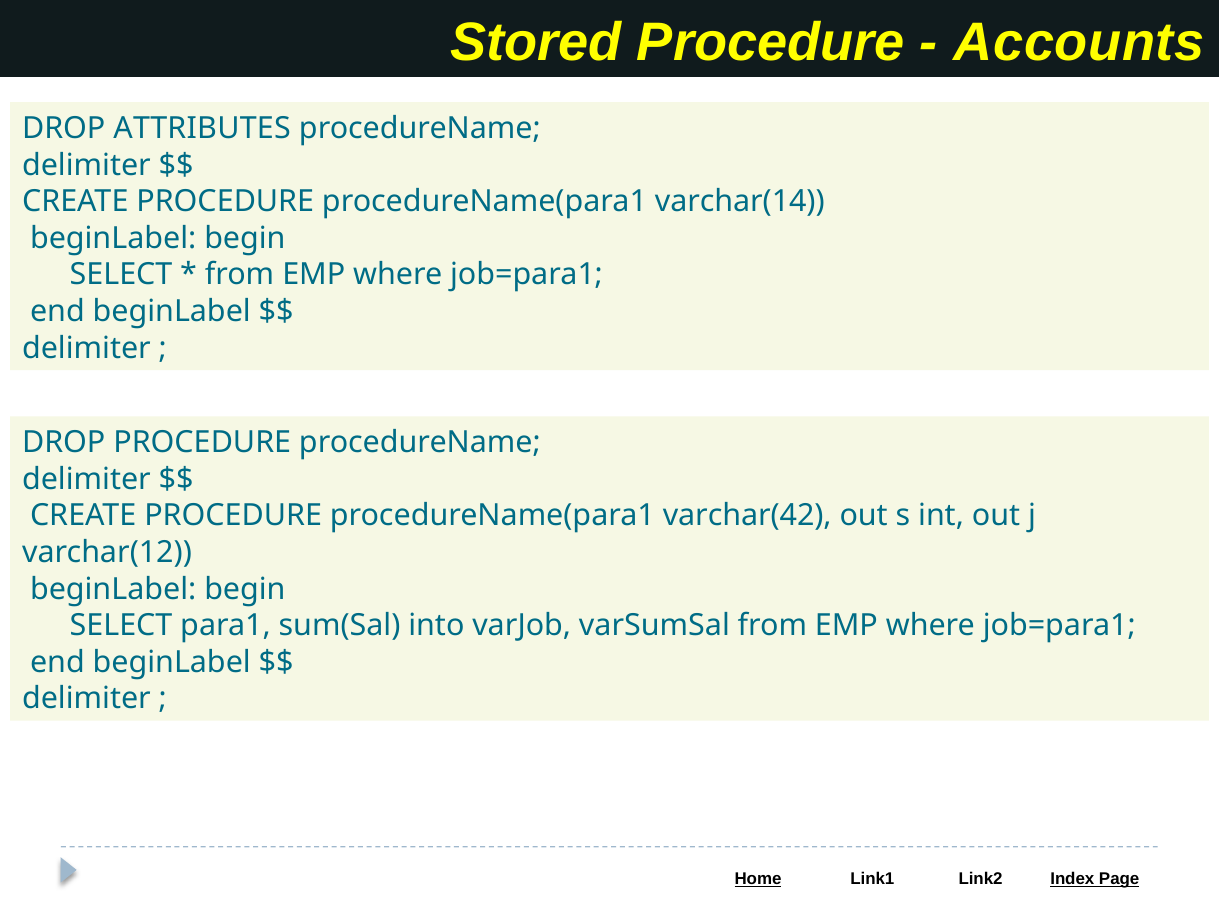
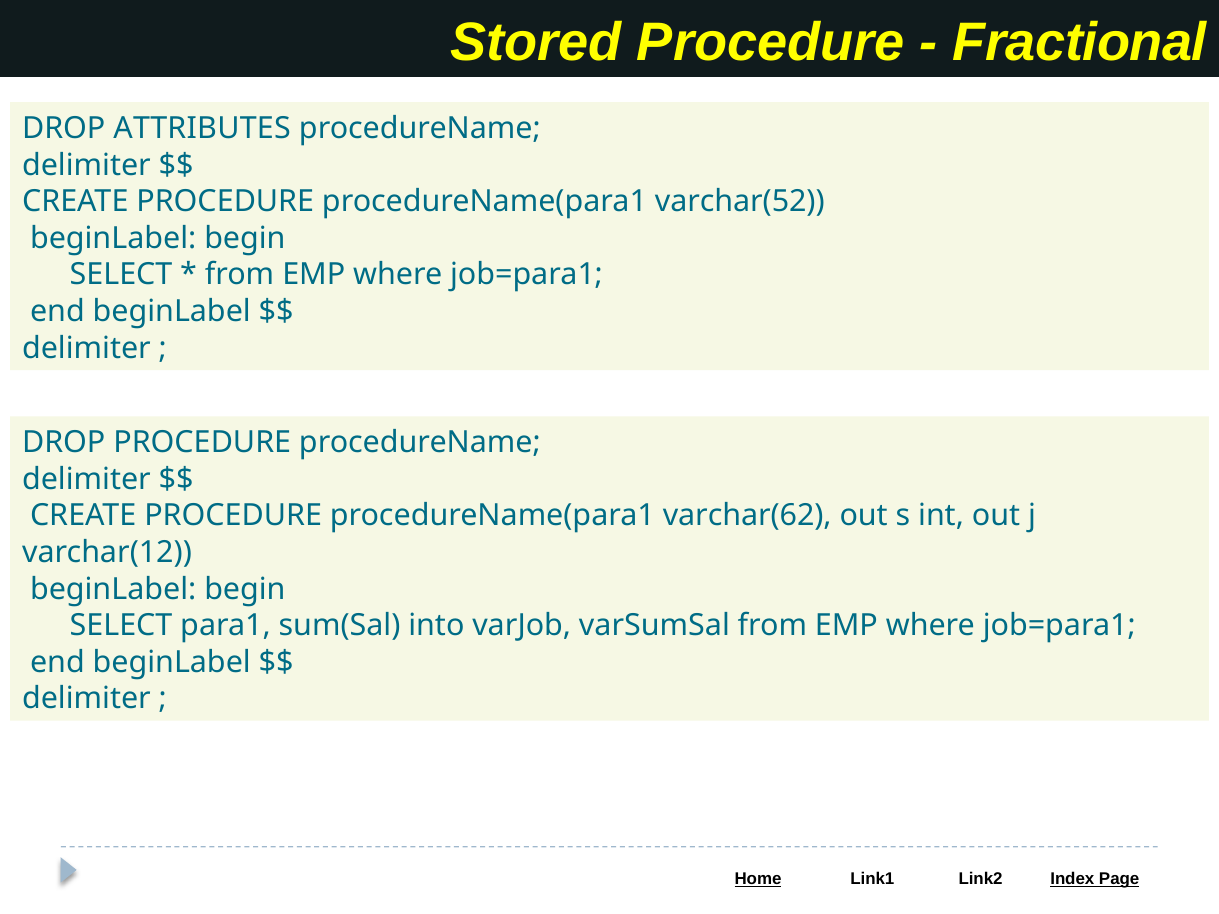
Accounts: Accounts -> Fractional
varchar(14: varchar(14 -> varchar(52
varchar(42: varchar(42 -> varchar(62
